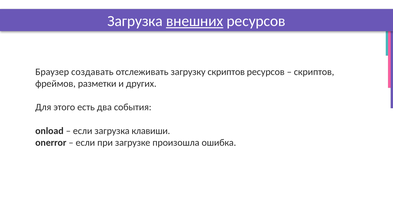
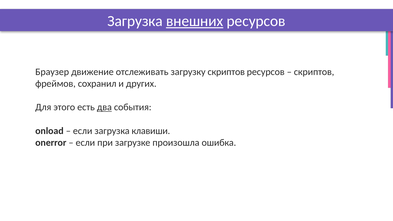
создавать: создавать -> движение
разметки: разметки -> сохранил
два underline: none -> present
